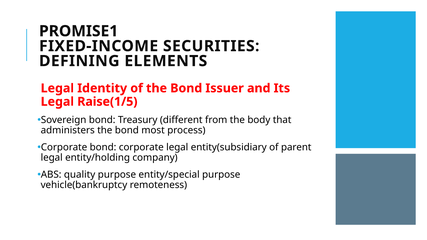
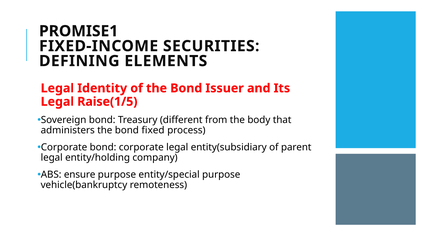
most: most -> fixed
quality: quality -> ensure
